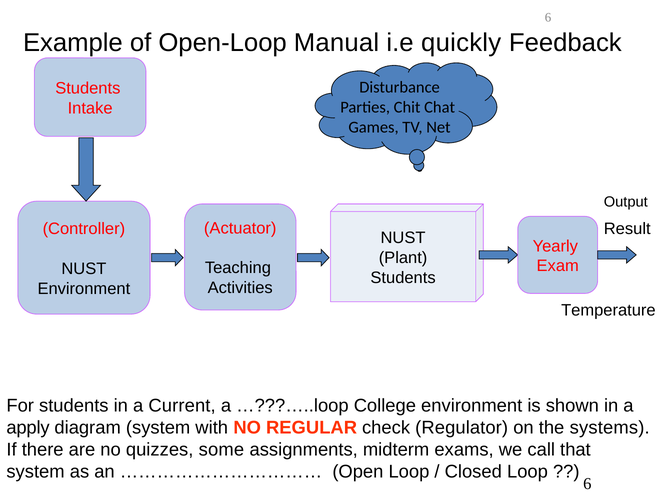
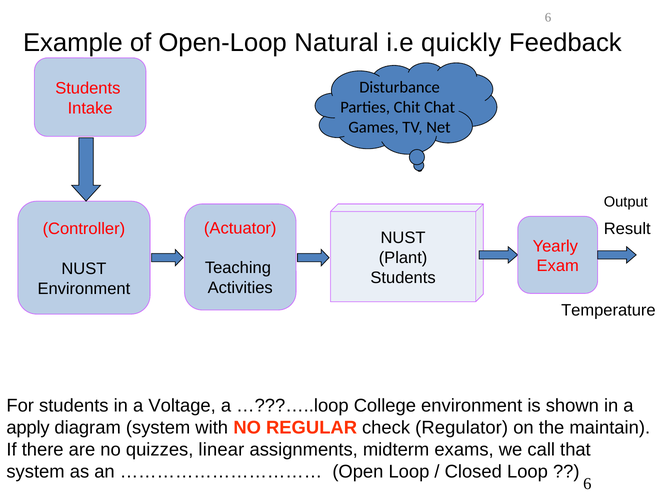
Manual: Manual -> Natural
Current: Current -> Voltage
systems: systems -> maintain
some: some -> linear
